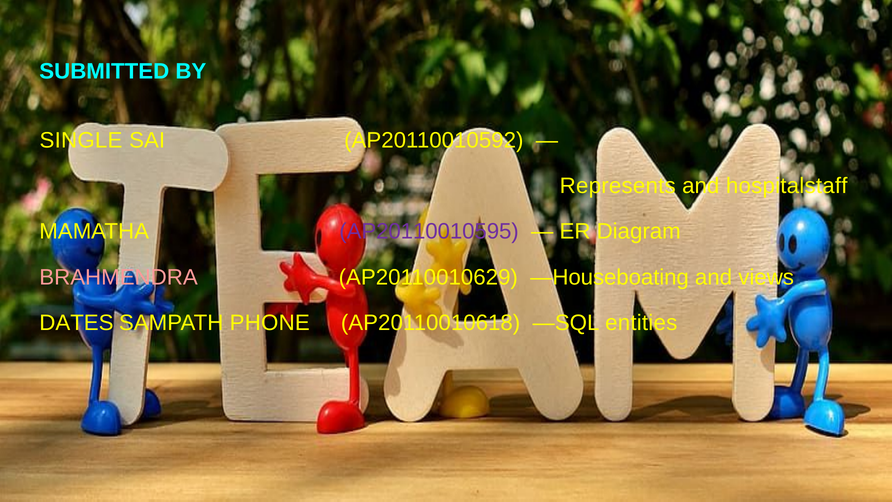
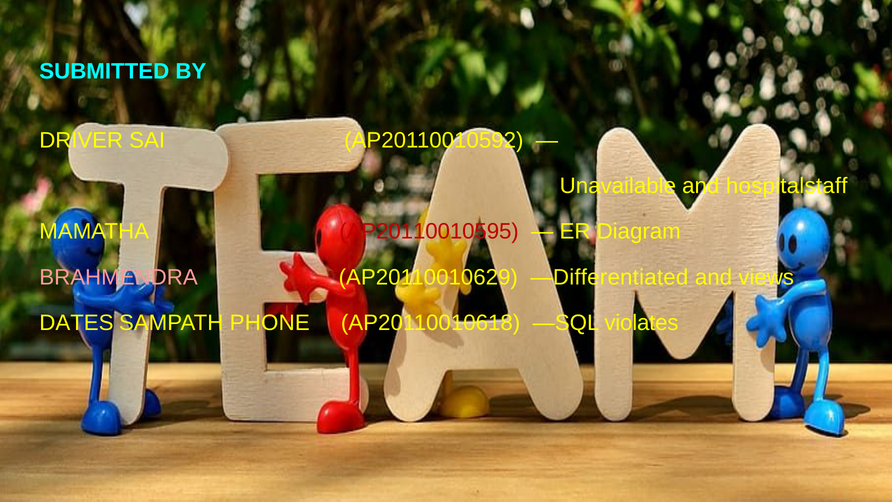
SINGLE: SINGLE -> DRIVER
Represents: Represents -> Unavailable
AP20110010595 colour: purple -> red
—Houseboating: —Houseboating -> —Differentiated
entities: entities -> violates
